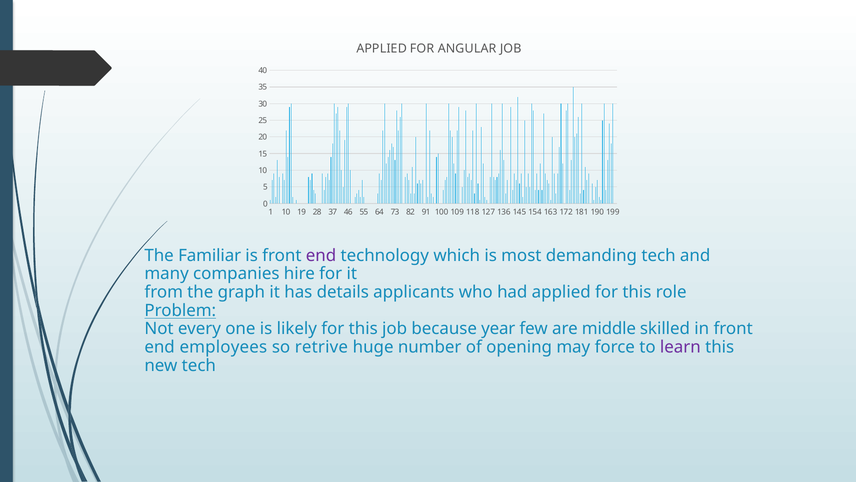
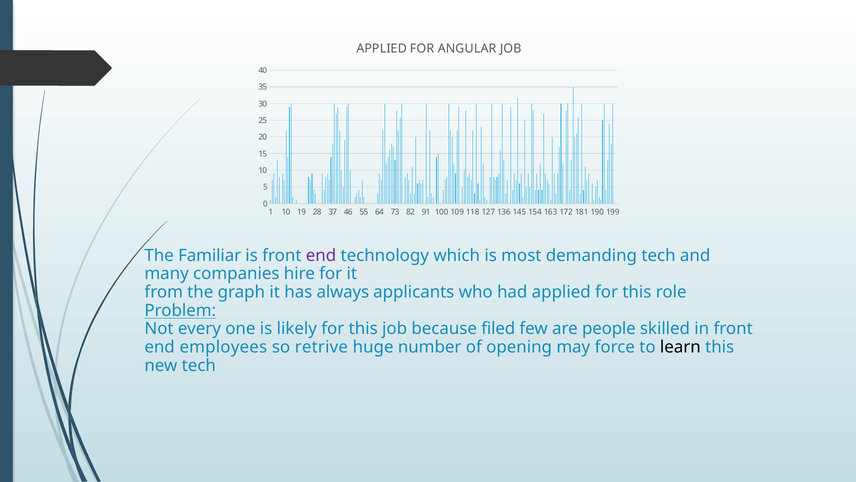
details: details -> always
year: year -> filed
middle: middle -> people
learn colour: purple -> black
